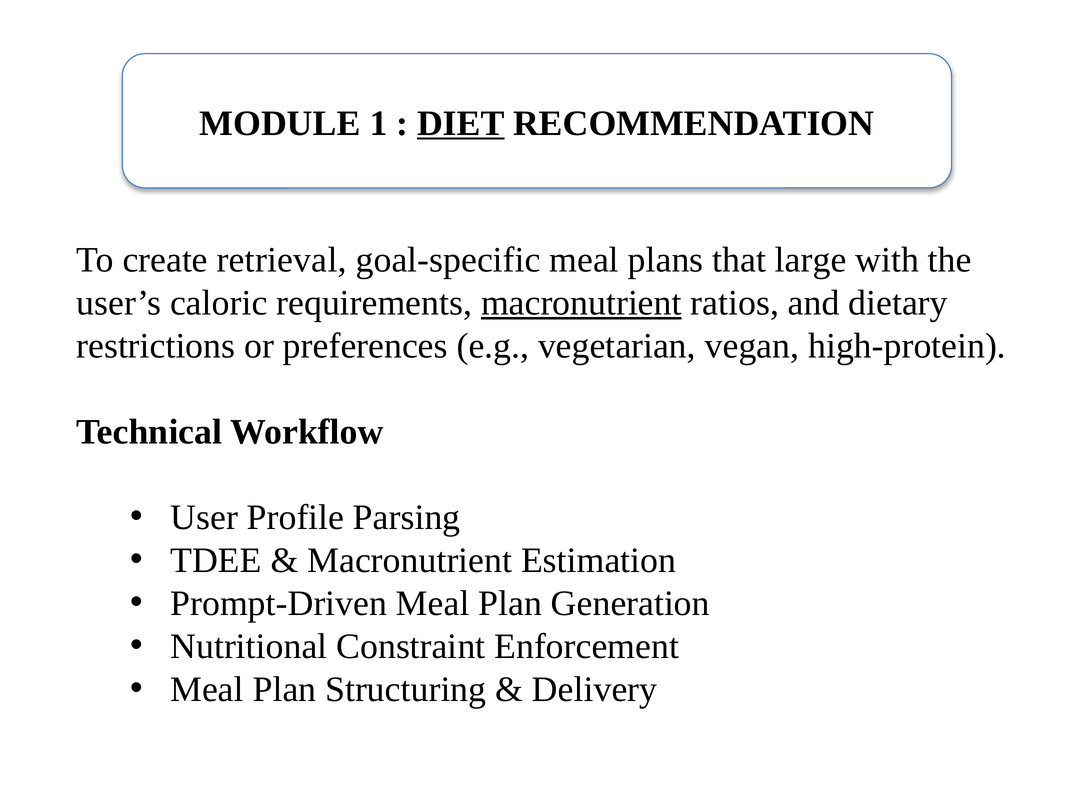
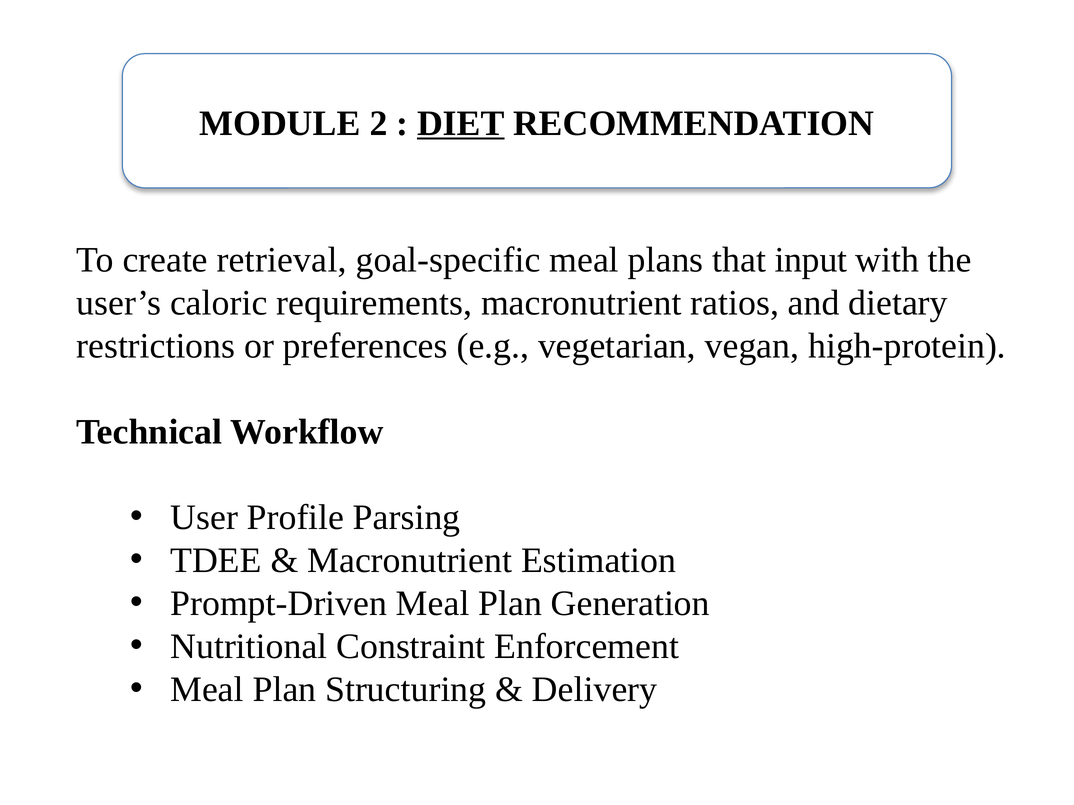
1: 1 -> 2
large: large -> input
macronutrient at (581, 303) underline: present -> none
